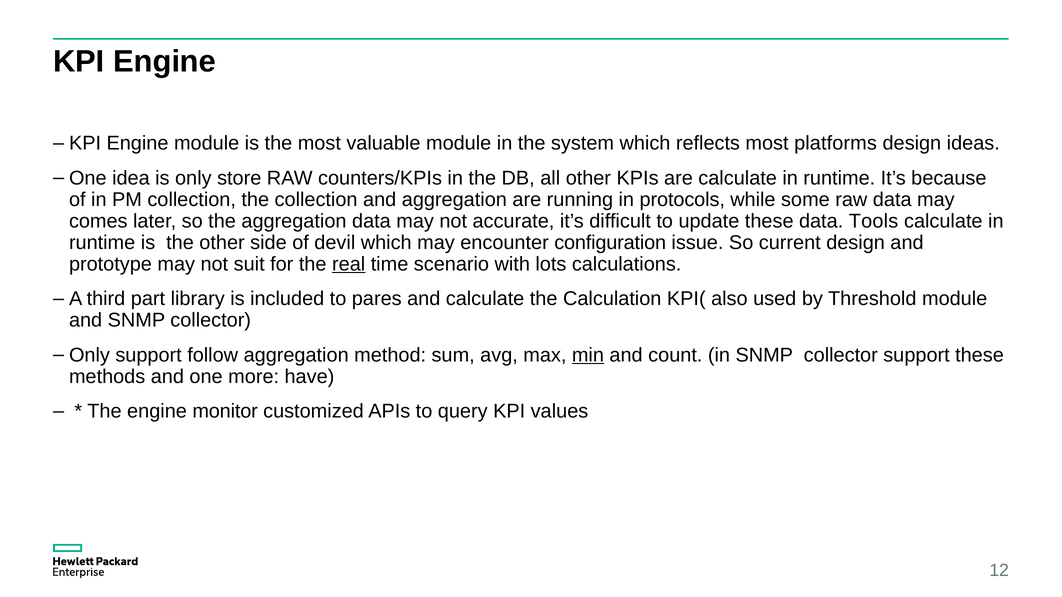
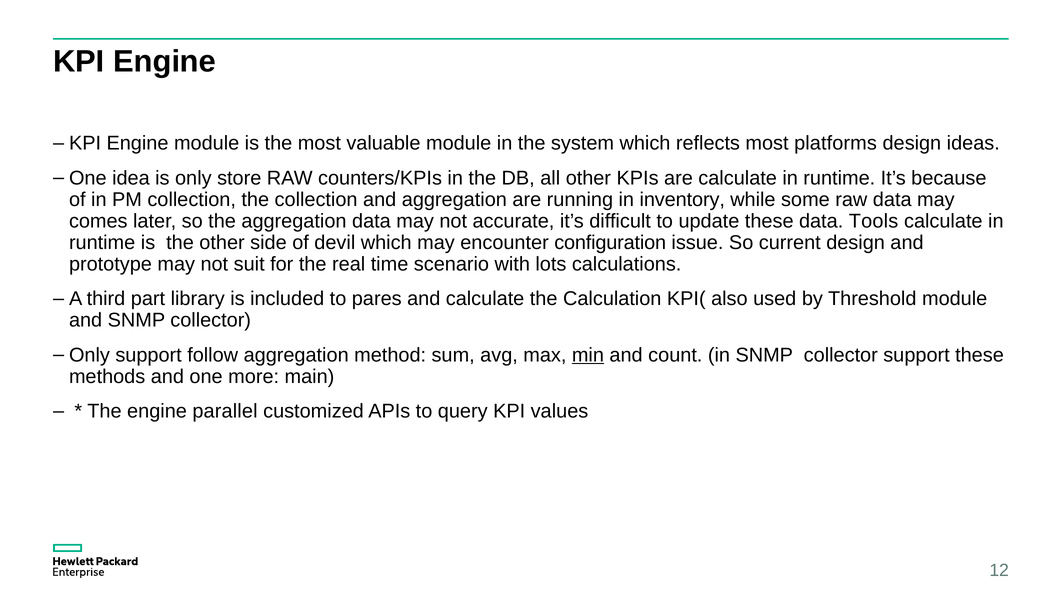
protocols: protocols -> inventory
real underline: present -> none
have: have -> main
monitor: monitor -> parallel
